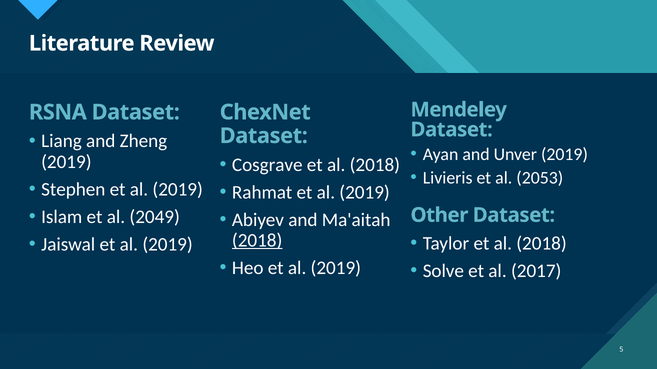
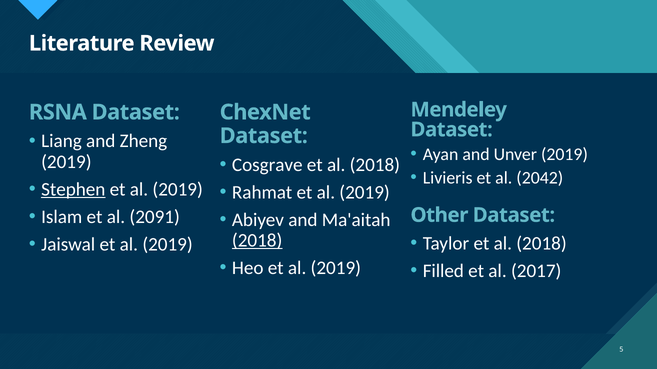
2053: 2053 -> 2042
Stephen underline: none -> present
2049: 2049 -> 2091
Solve: Solve -> Filled
